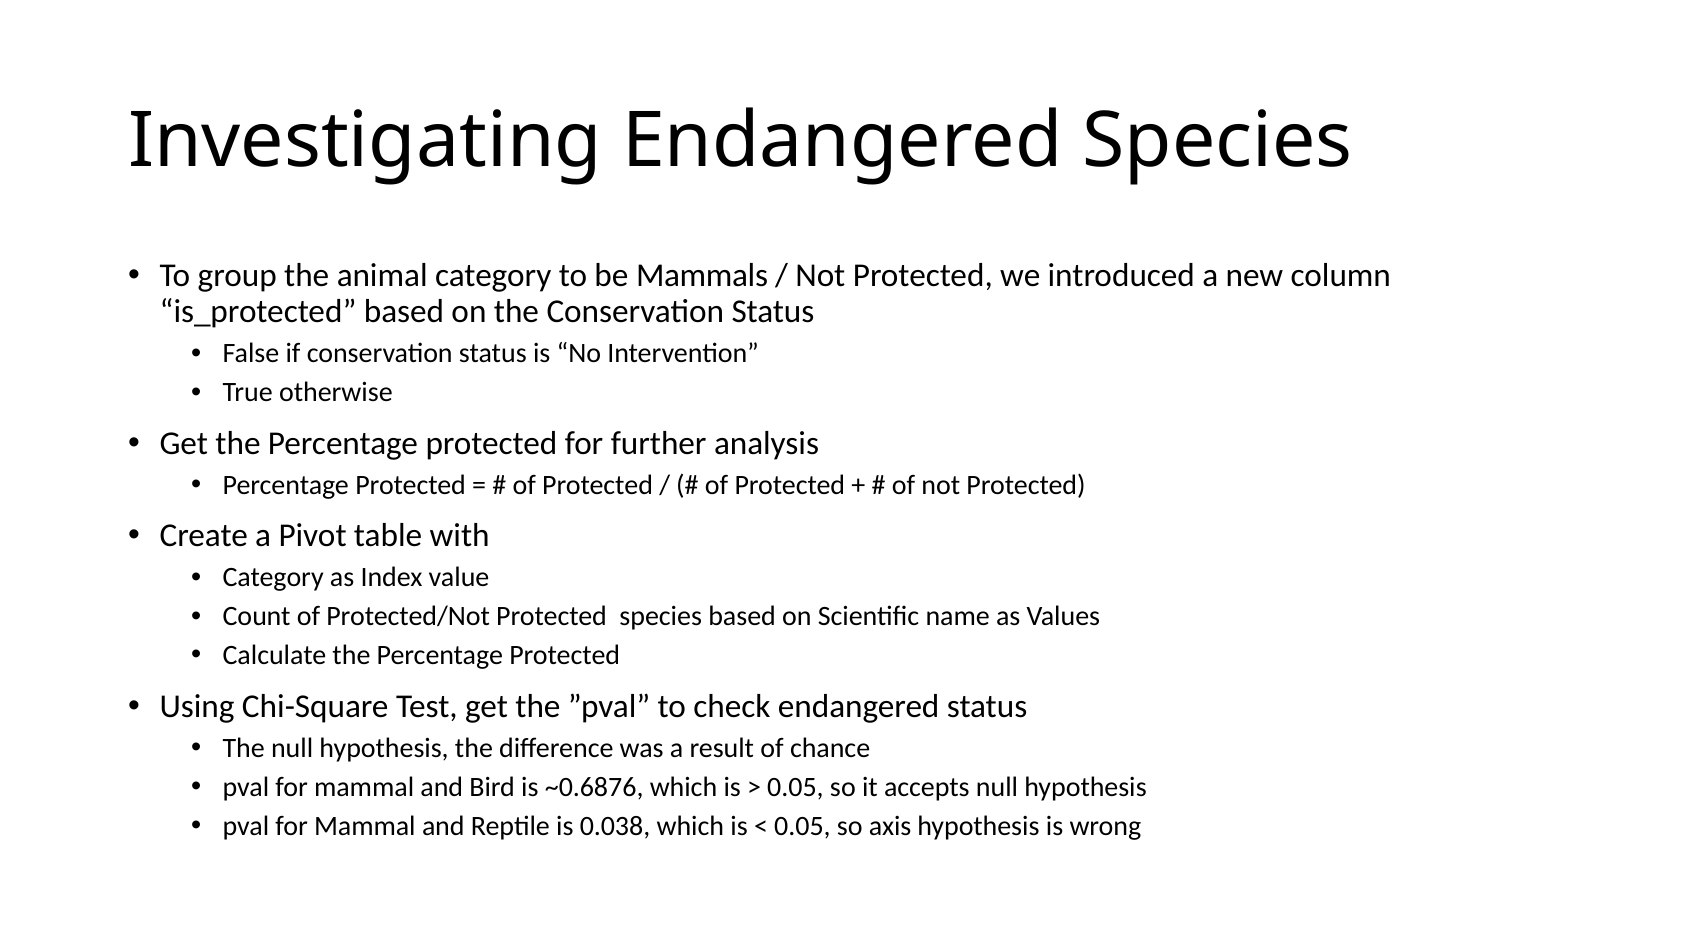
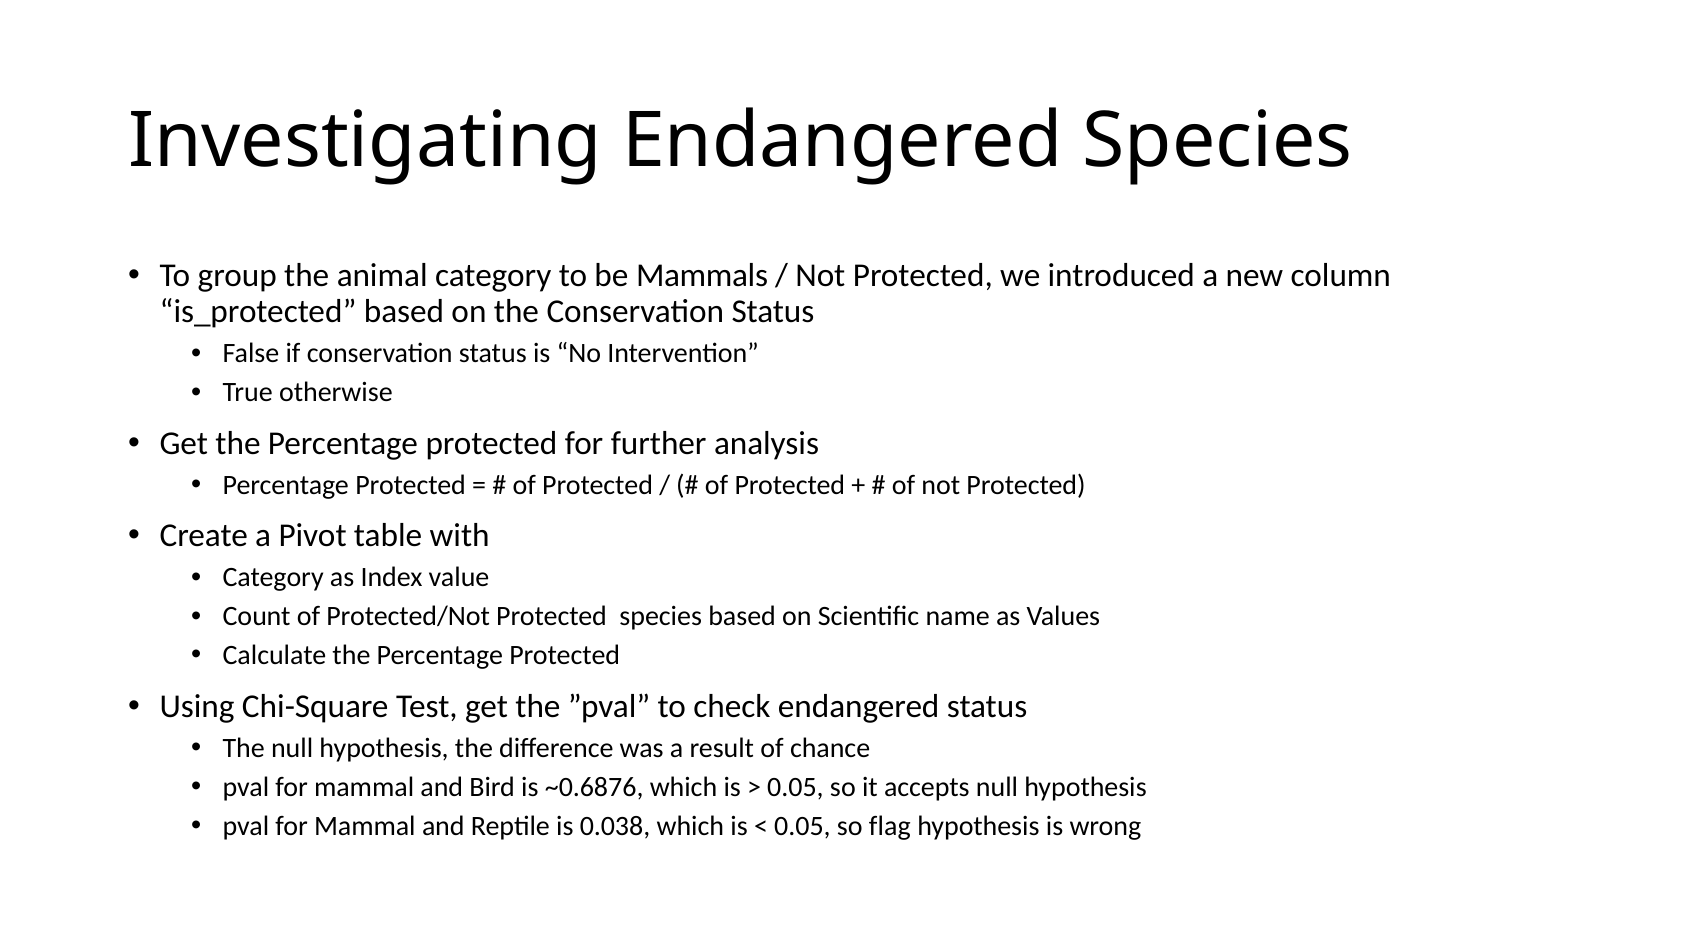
axis: axis -> flag
